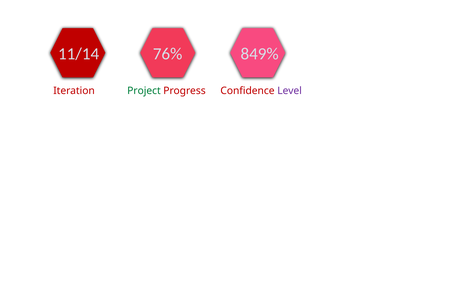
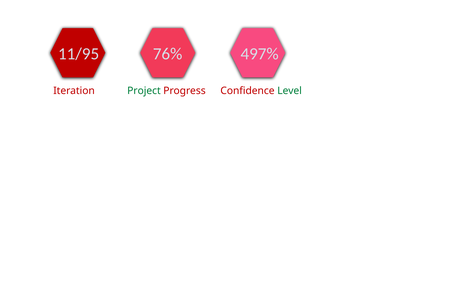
11/14: 11/14 -> 11/95
849%: 849% -> 497%
Level colour: purple -> green
